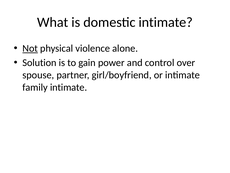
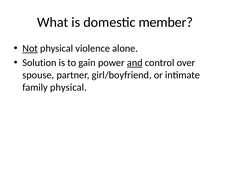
domestic intimate: intimate -> member
and underline: none -> present
family intimate: intimate -> physical
